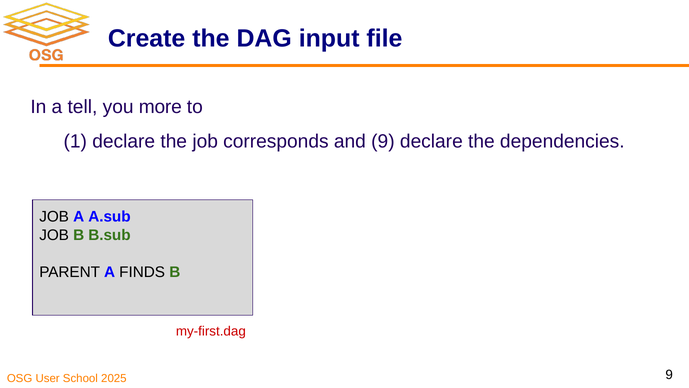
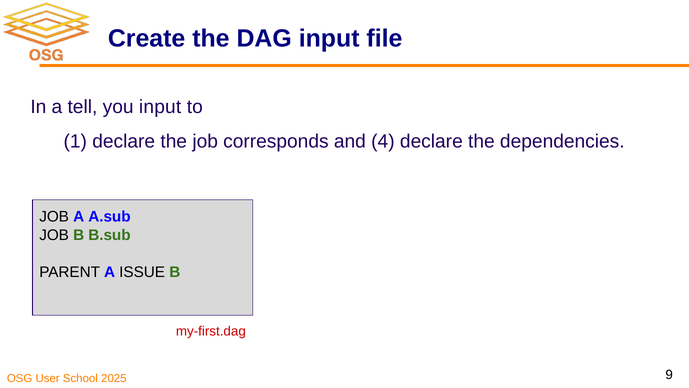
you more: more -> input
and 9: 9 -> 4
FINDS: FINDS -> ISSUE
